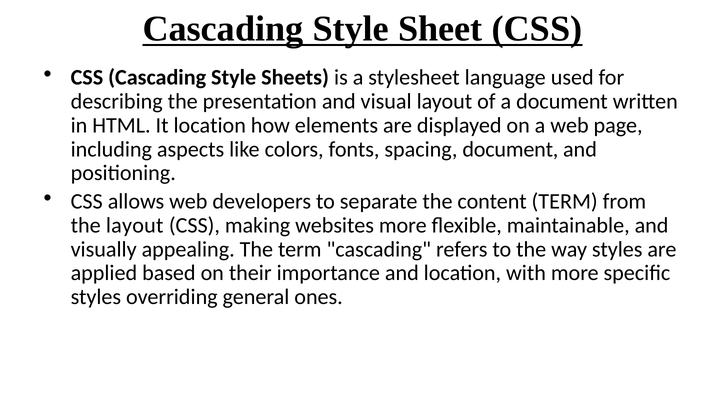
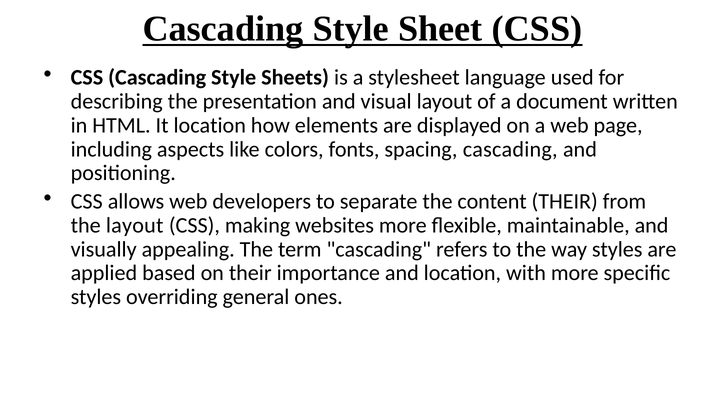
spacing document: document -> cascading
content TERM: TERM -> THEIR
